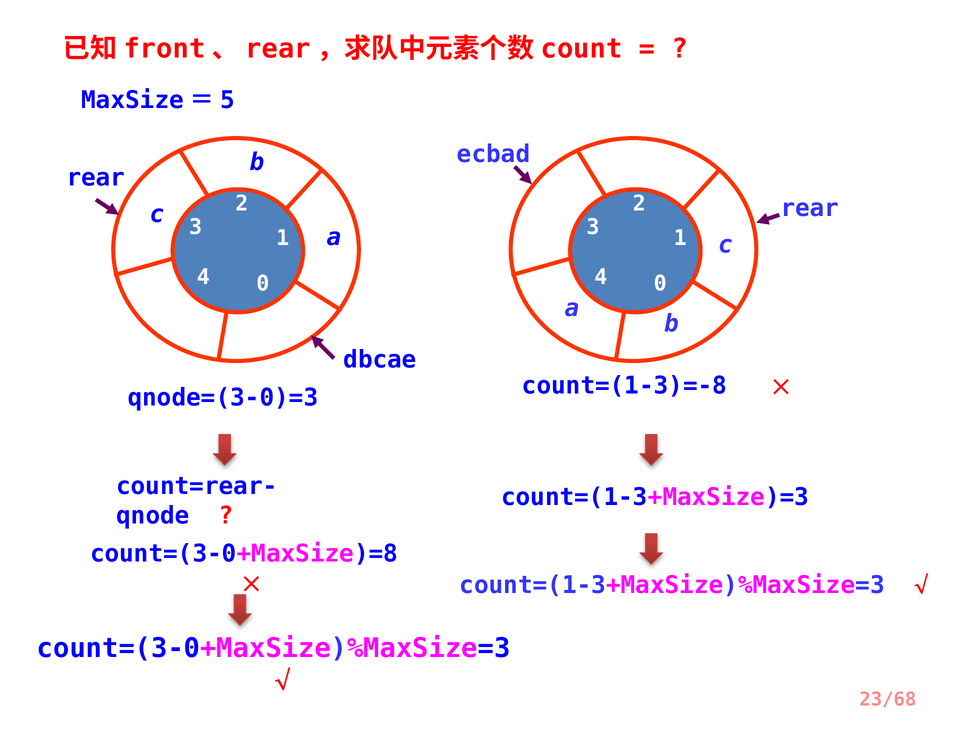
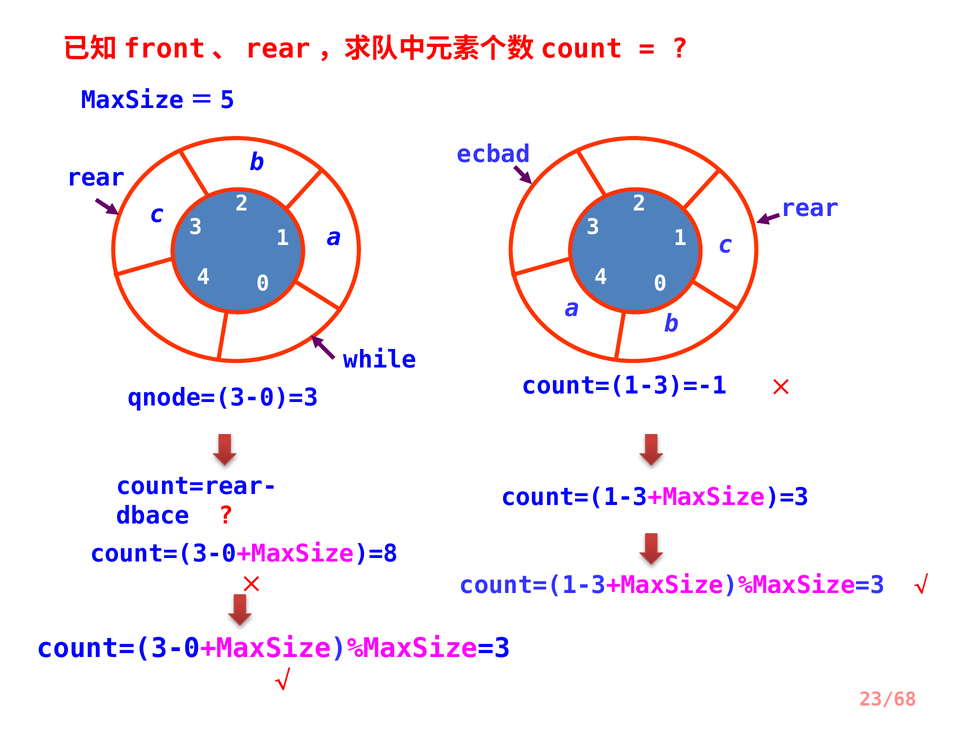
dbcae: dbcae -> while
count=(1-3)=-8: count=(1-3)=-8 -> count=(1-3)=-1
qnode: qnode -> dbace
